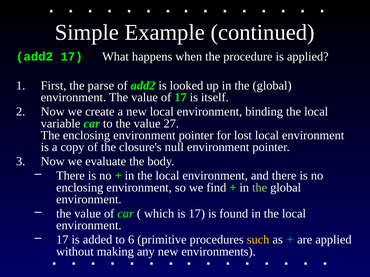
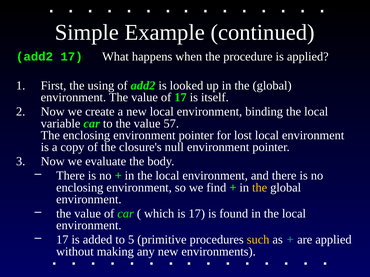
parse: parse -> using
27: 27 -> 57
the at (260, 188) colour: light green -> yellow
6: 6 -> 5
